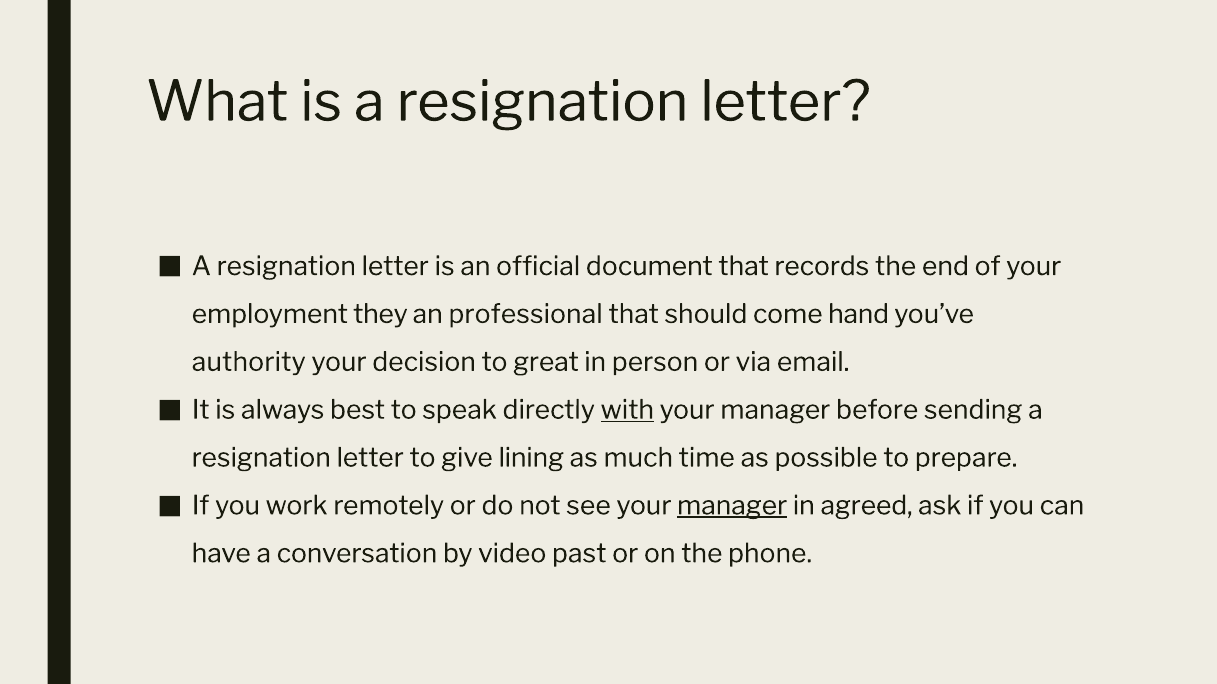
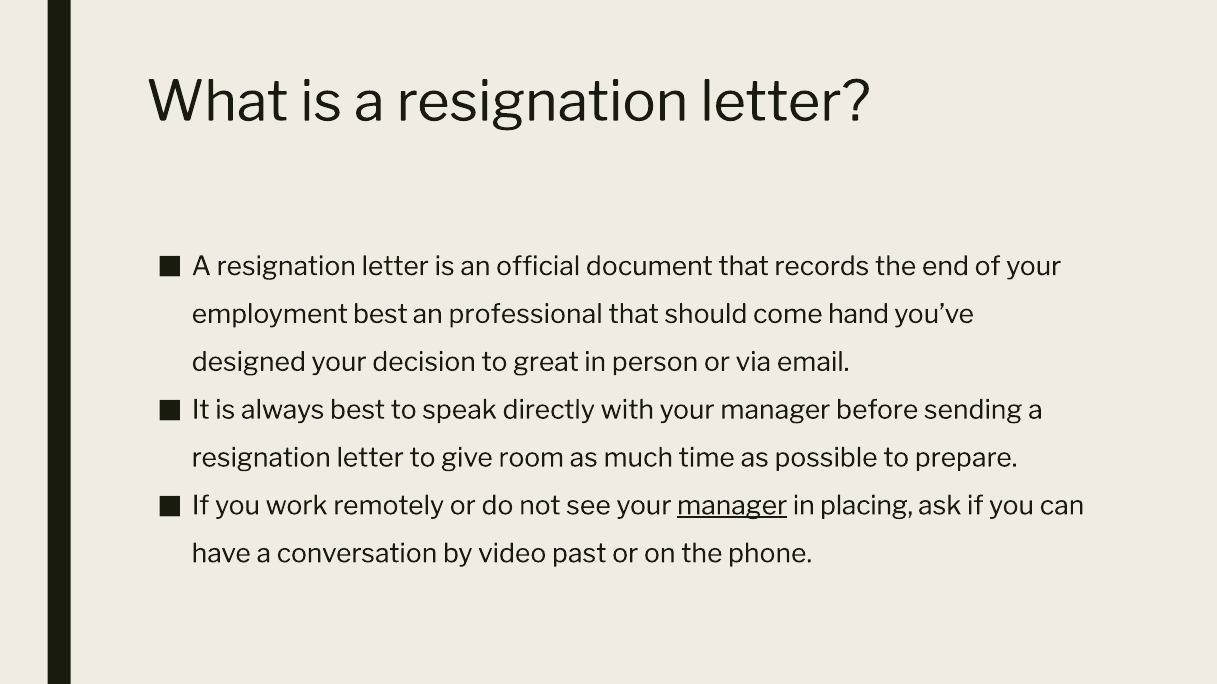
employment they: they -> best
authority: authority -> designed
with underline: present -> none
lining: lining -> room
agreed: agreed -> placing
